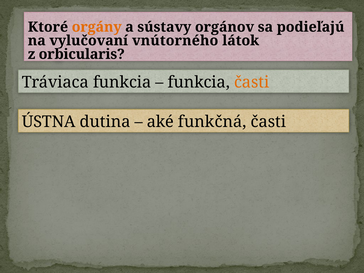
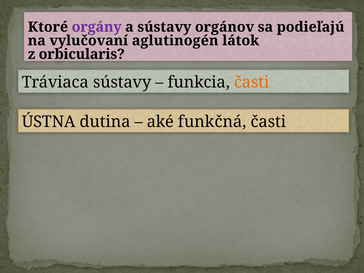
orgány colour: orange -> purple
vnútorného: vnútorného -> aglutinogén
Tráviaca funkcia: funkcia -> sústavy
